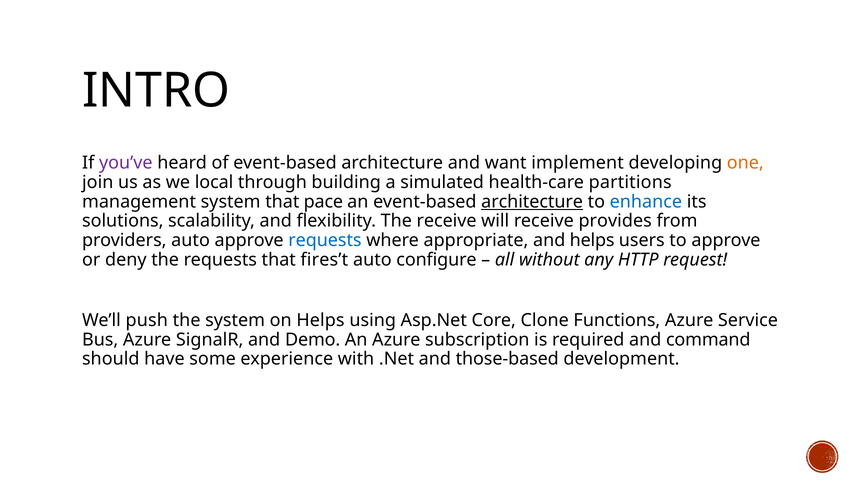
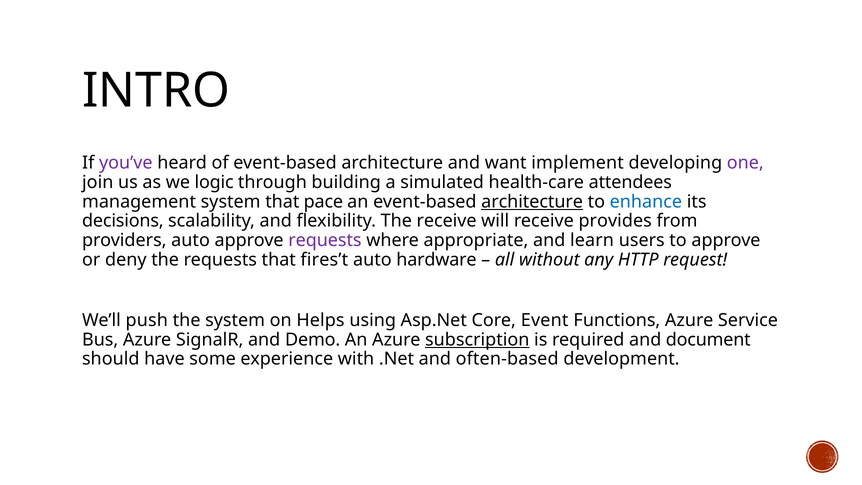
one colour: orange -> purple
local: local -> logic
partitions: partitions -> attendees
solutions: solutions -> decisions
requests at (325, 240) colour: blue -> purple
and helps: helps -> learn
configure: configure -> hardware
Clone: Clone -> Event
subscription underline: none -> present
command: command -> document
those-based: those-based -> often-based
